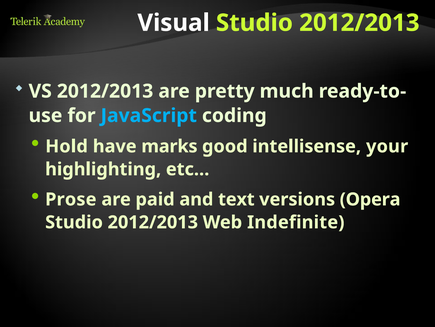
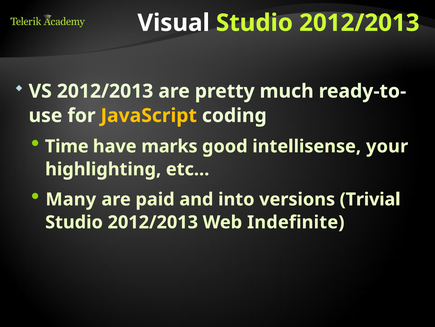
JavaScript colour: light blue -> yellow
Hold: Hold -> Time
Prose: Prose -> Many
text: text -> into
Opera: Opera -> Trivial
